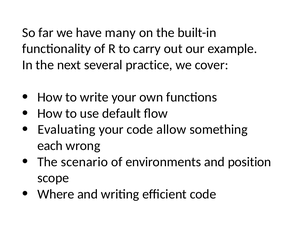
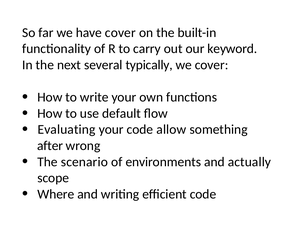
have many: many -> cover
example: example -> keyword
practice: practice -> typically
each: each -> after
position: position -> actually
